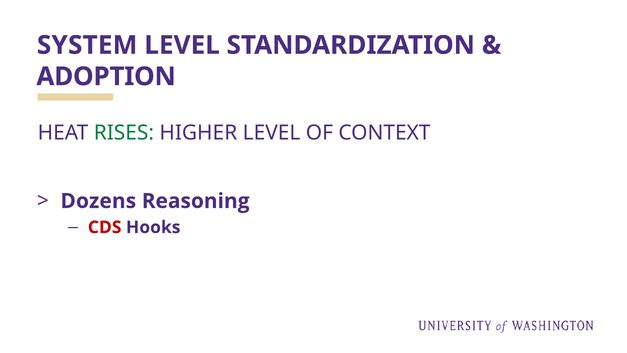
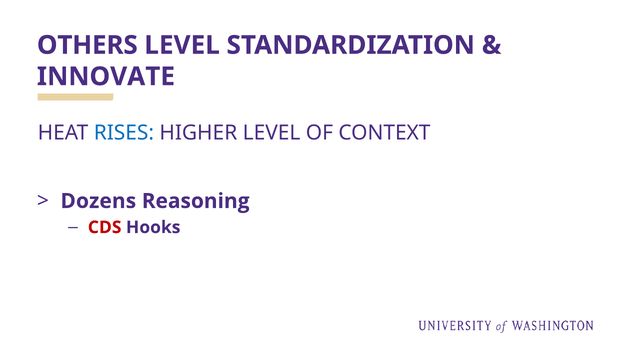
SYSTEM: SYSTEM -> OTHERS
ADOPTION: ADOPTION -> INNOVATE
RISES colour: green -> blue
